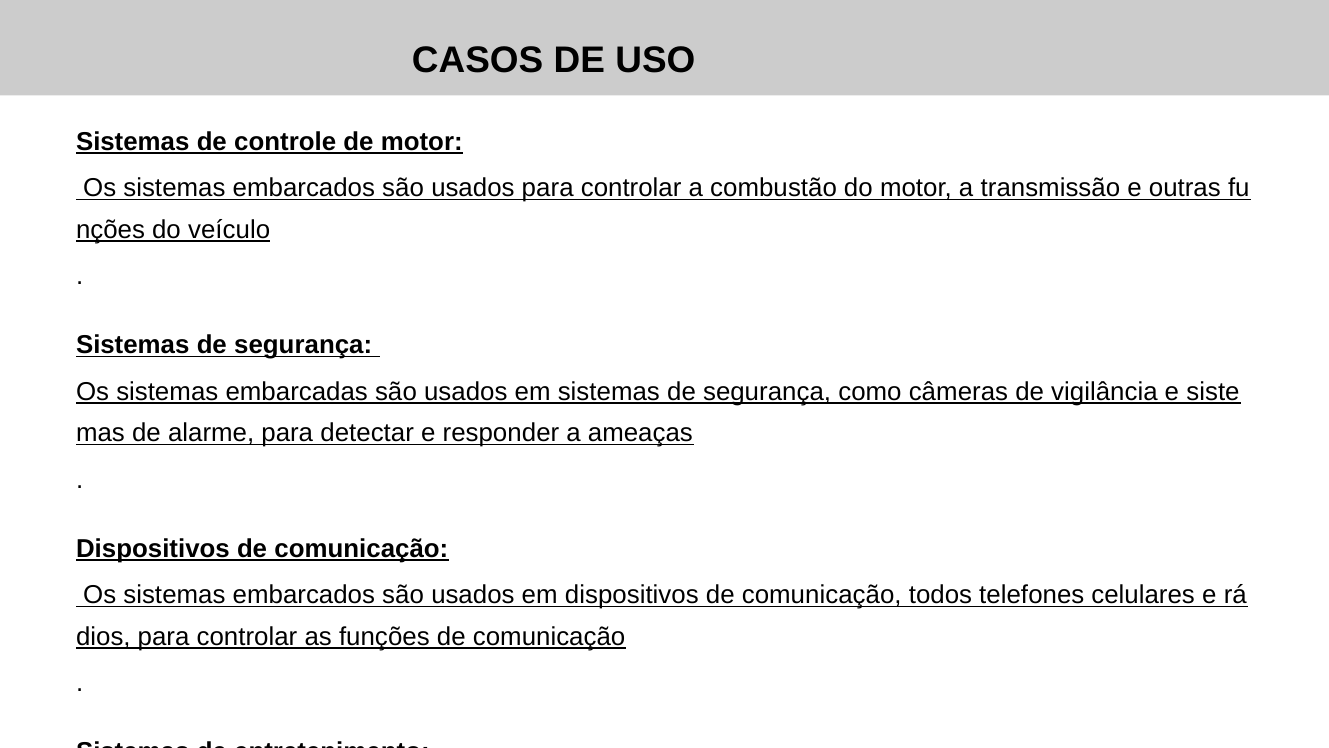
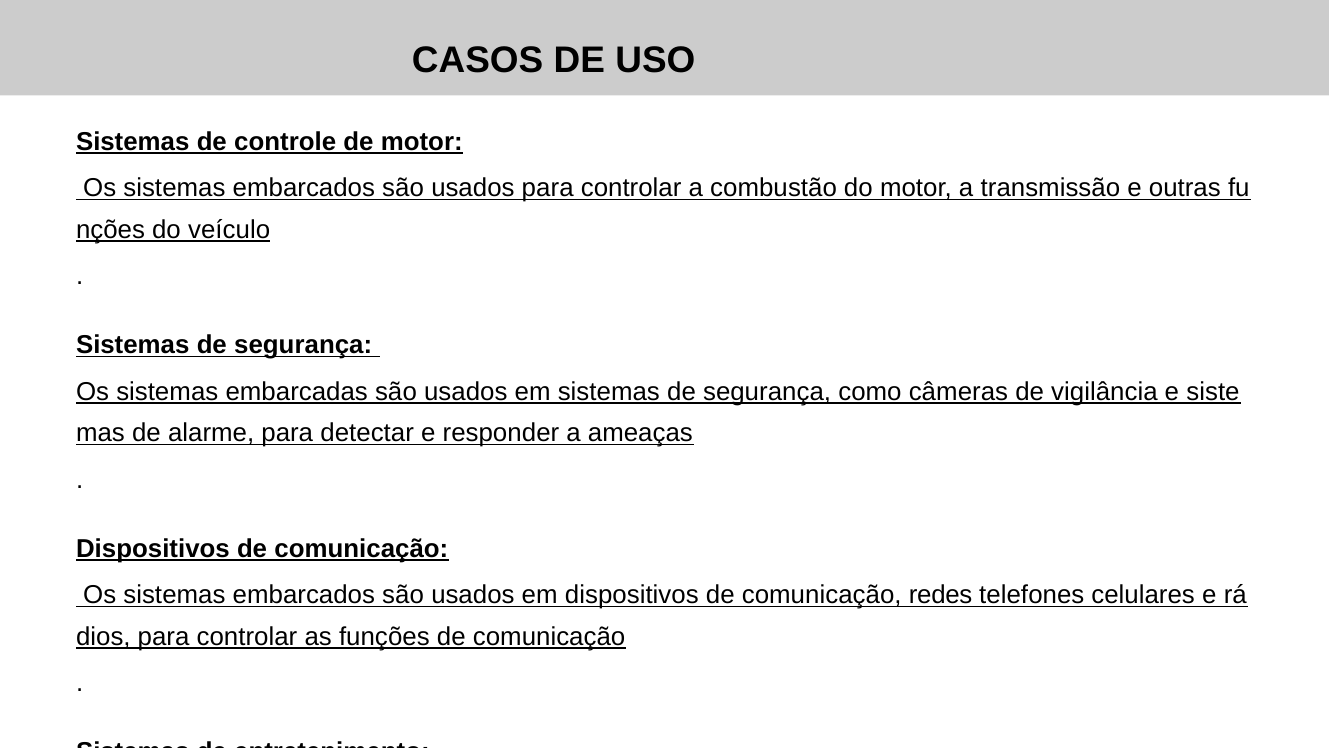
todos: todos -> redes
